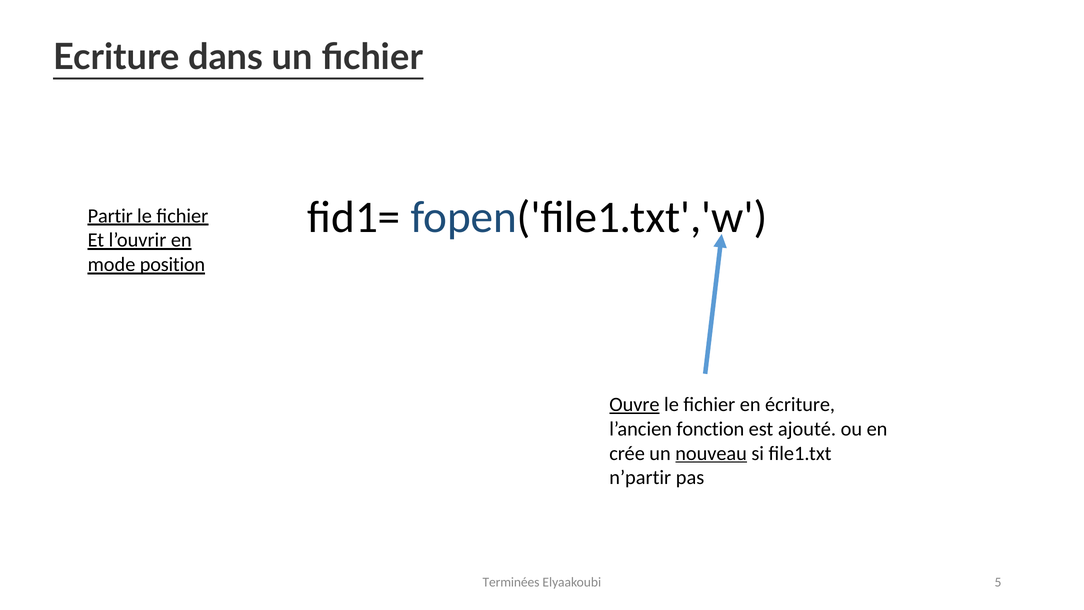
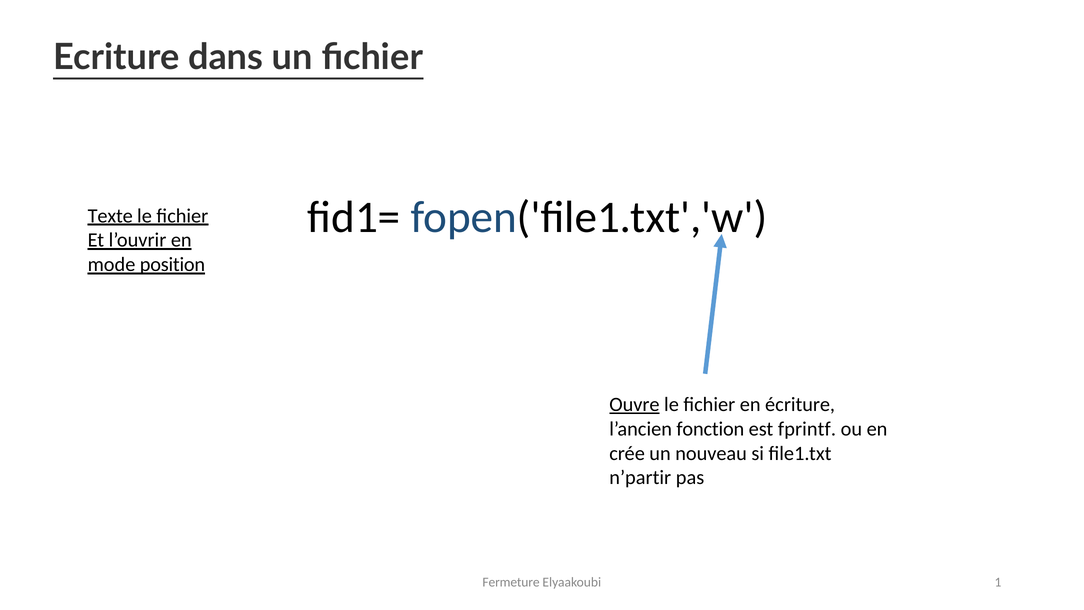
Partir: Partir -> Texte
ajouté: ajouté -> fprintf
nouveau underline: present -> none
Terminées: Terminées -> Fermeture
5: 5 -> 1
